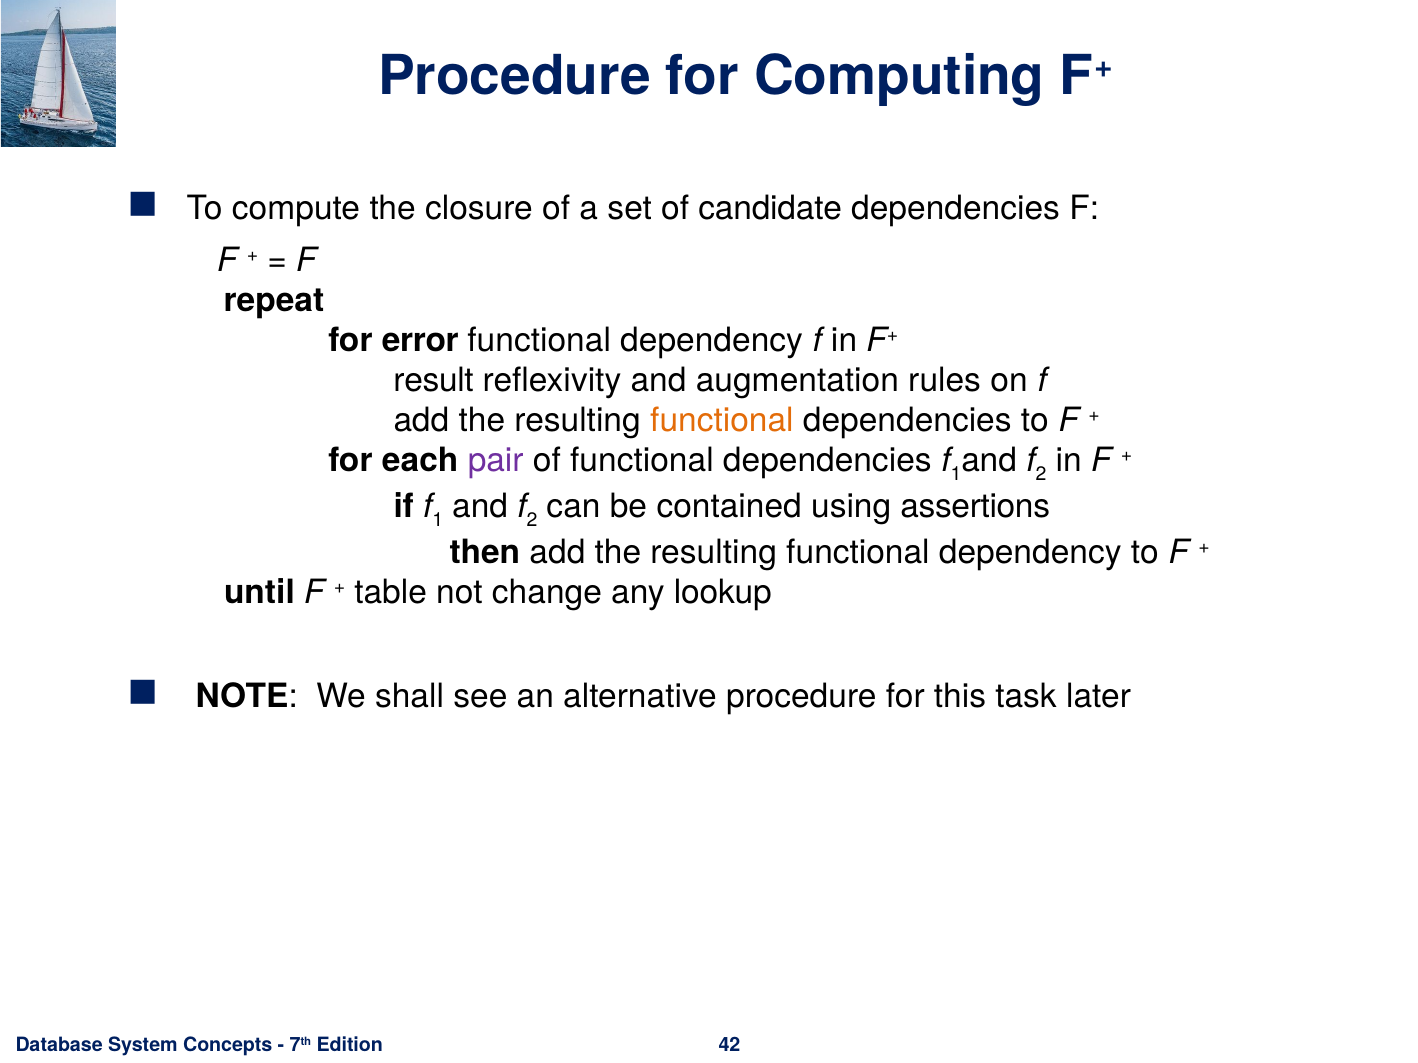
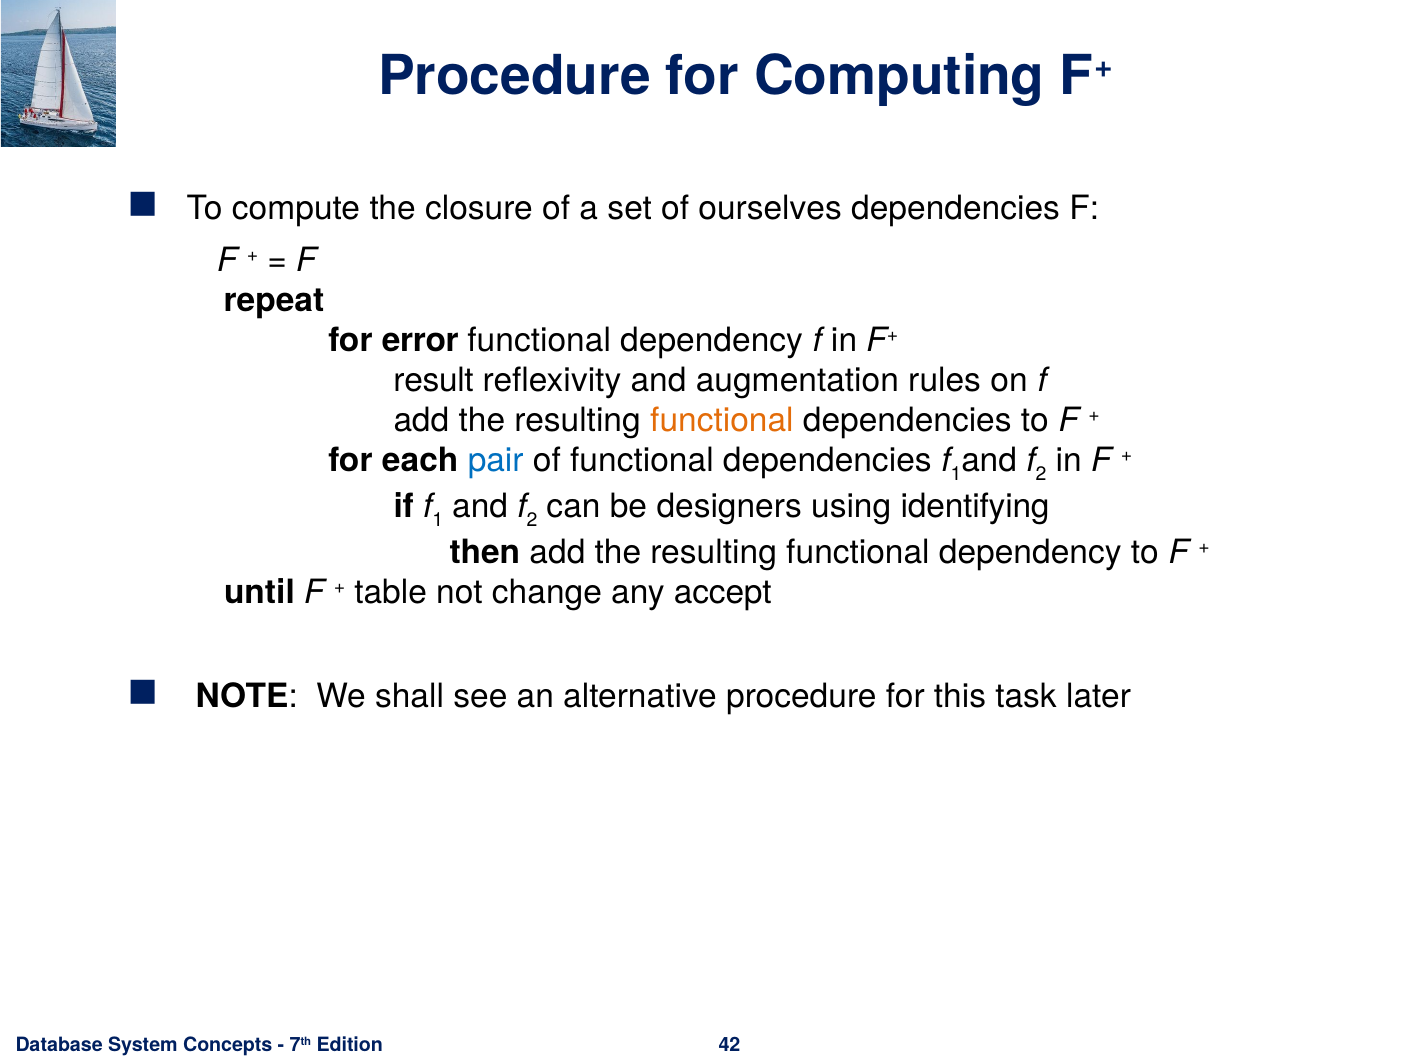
candidate: candidate -> ourselves
pair colour: purple -> blue
contained: contained -> designers
assertions: assertions -> identifying
lookup: lookup -> accept
